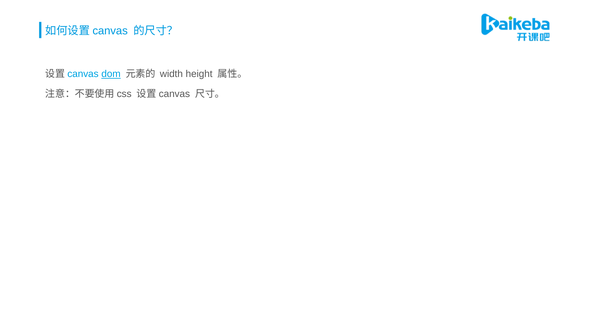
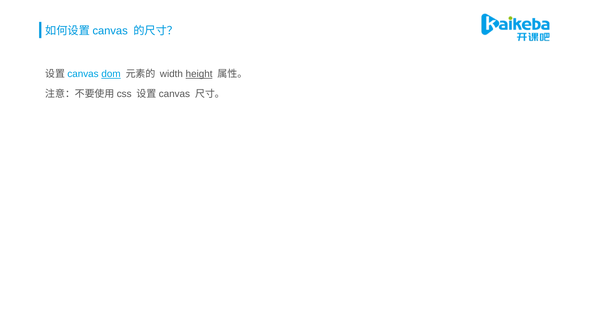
height underline: none -> present
